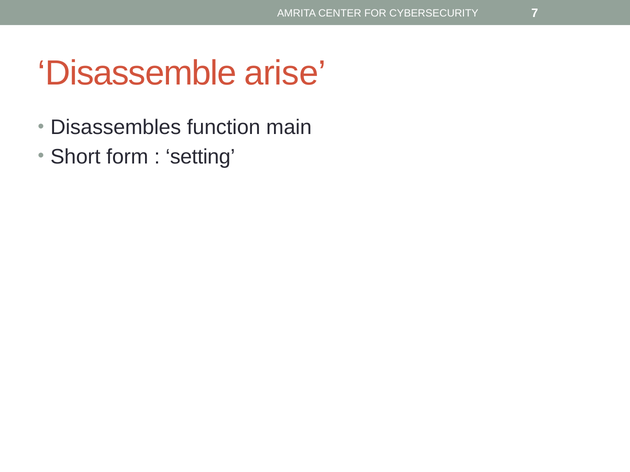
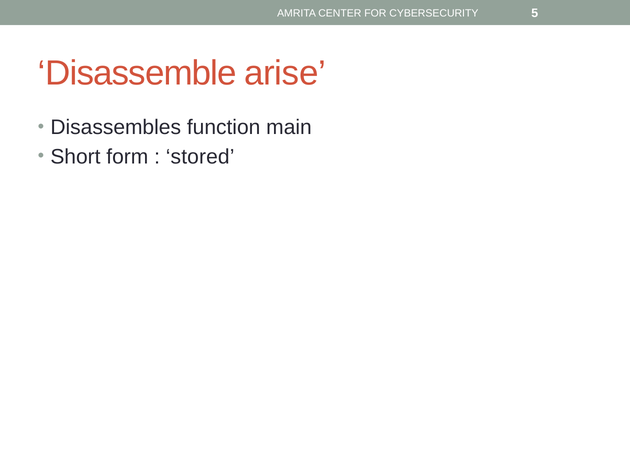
7: 7 -> 5
setting: setting -> stored
